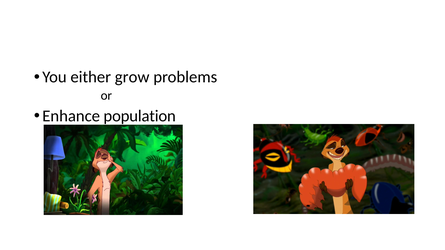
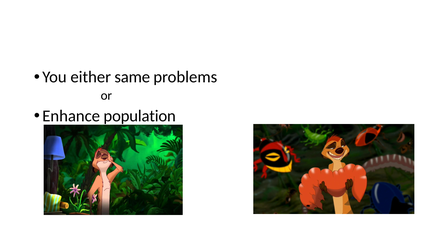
grow: grow -> same
